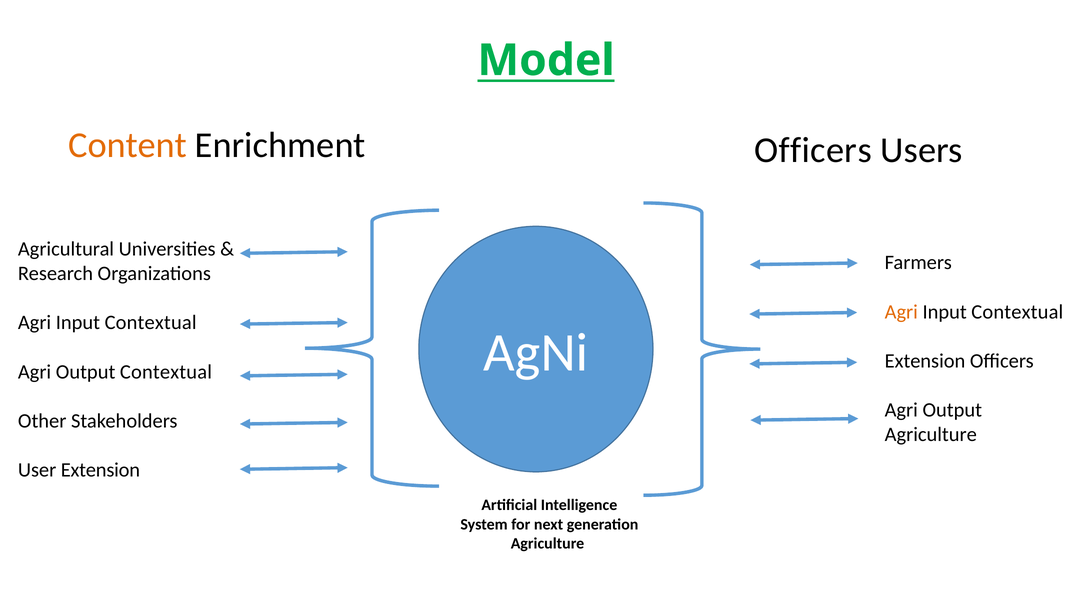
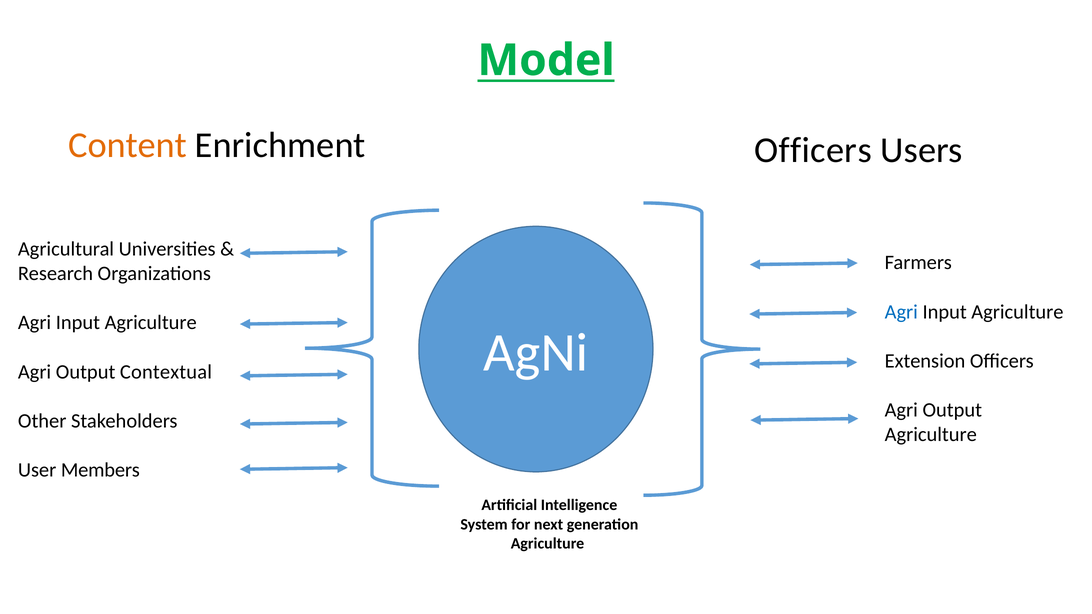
Agri at (901, 312) colour: orange -> blue
Contextual at (1017, 312): Contextual -> Agriculture
Contextual at (151, 323): Contextual -> Agriculture
User Extension: Extension -> Members
